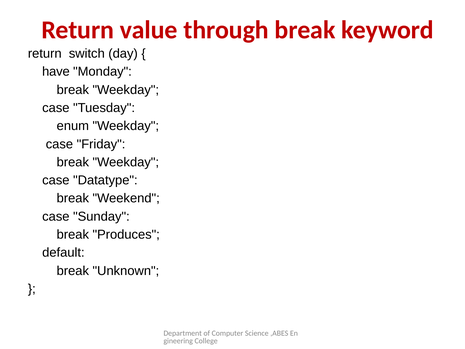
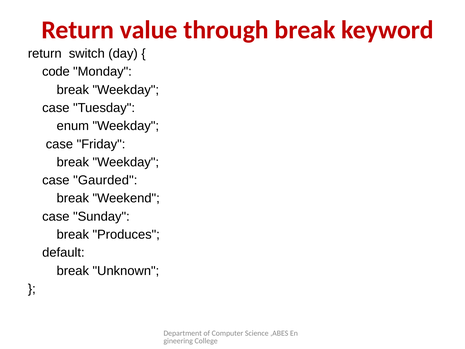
have: have -> code
Datatype: Datatype -> Gaurded
